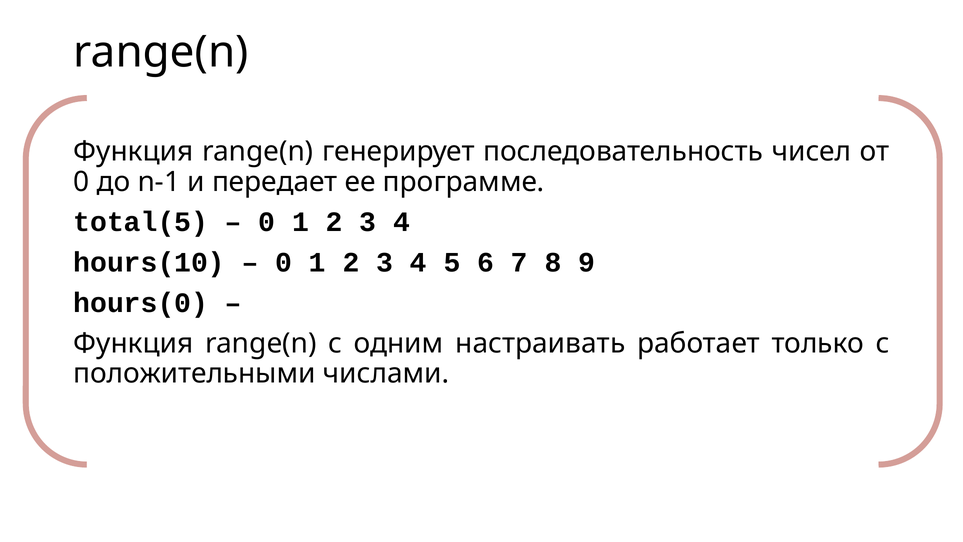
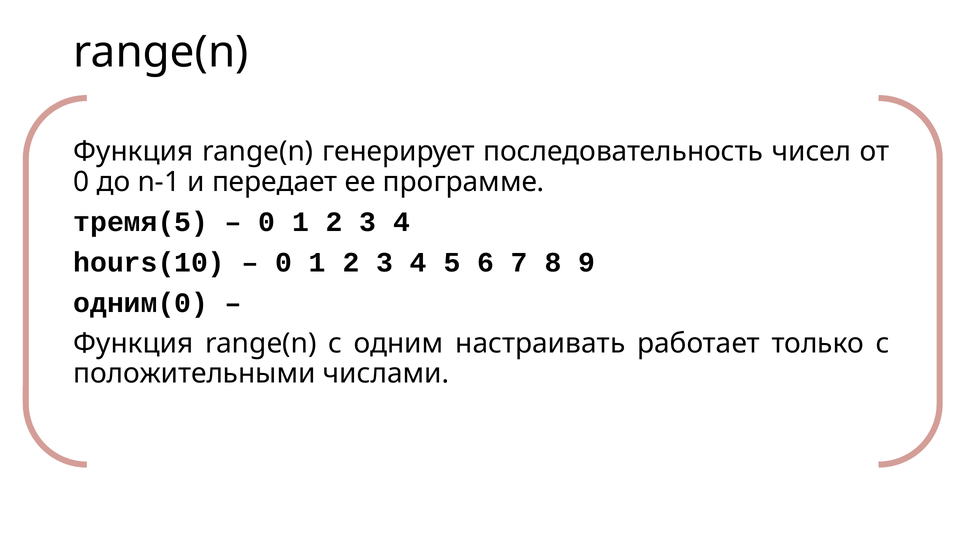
total(5: total(5 -> тремя(5
hours(0: hours(0 -> одним(0
